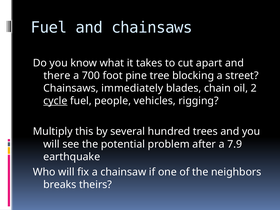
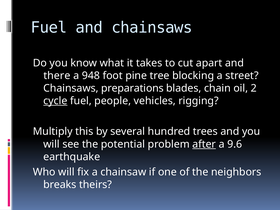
700: 700 -> 948
immediately: immediately -> preparations
after underline: none -> present
7.9: 7.9 -> 9.6
